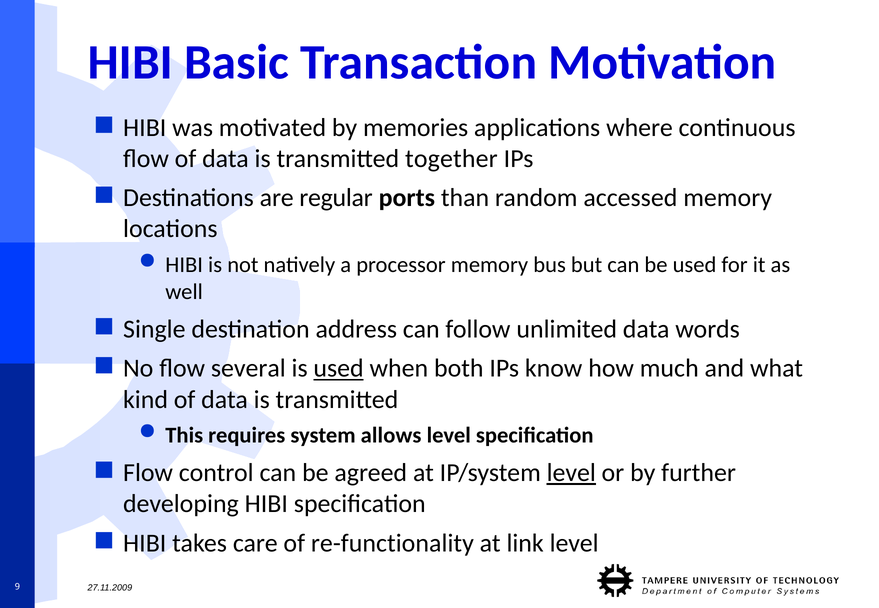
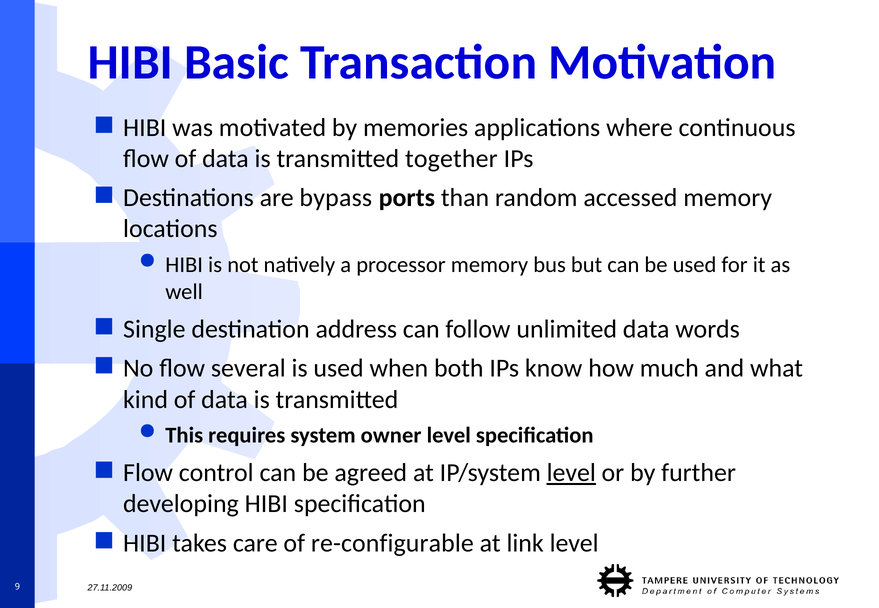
regular: regular -> bypass
used at (339, 369) underline: present -> none
allows: allows -> owner
re-functionality: re-functionality -> re-configurable
